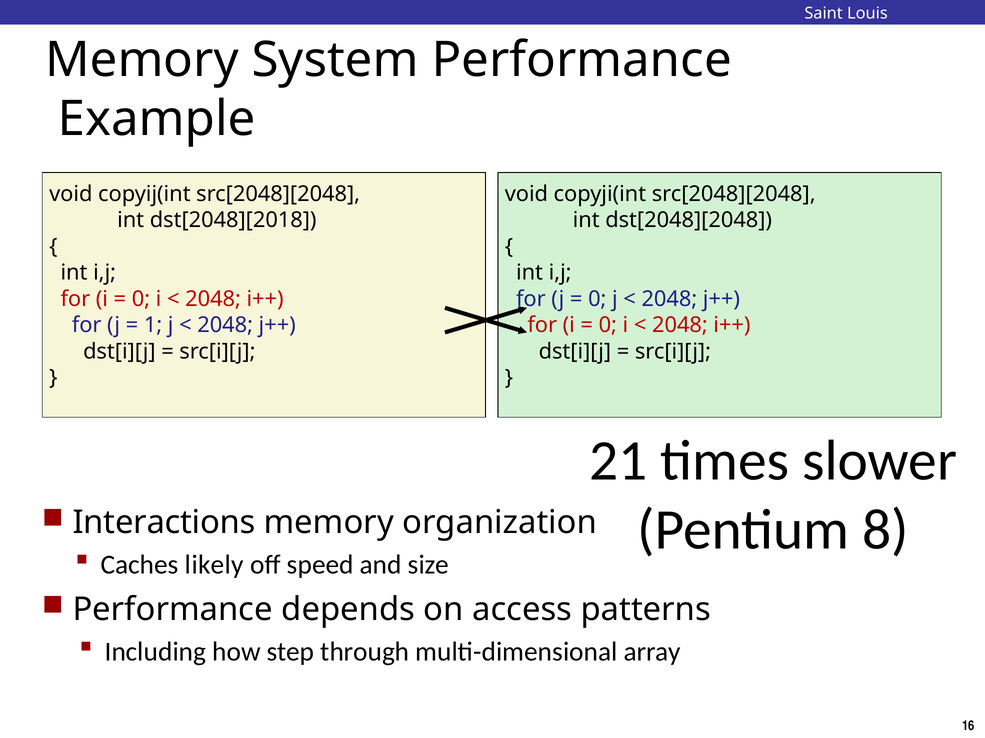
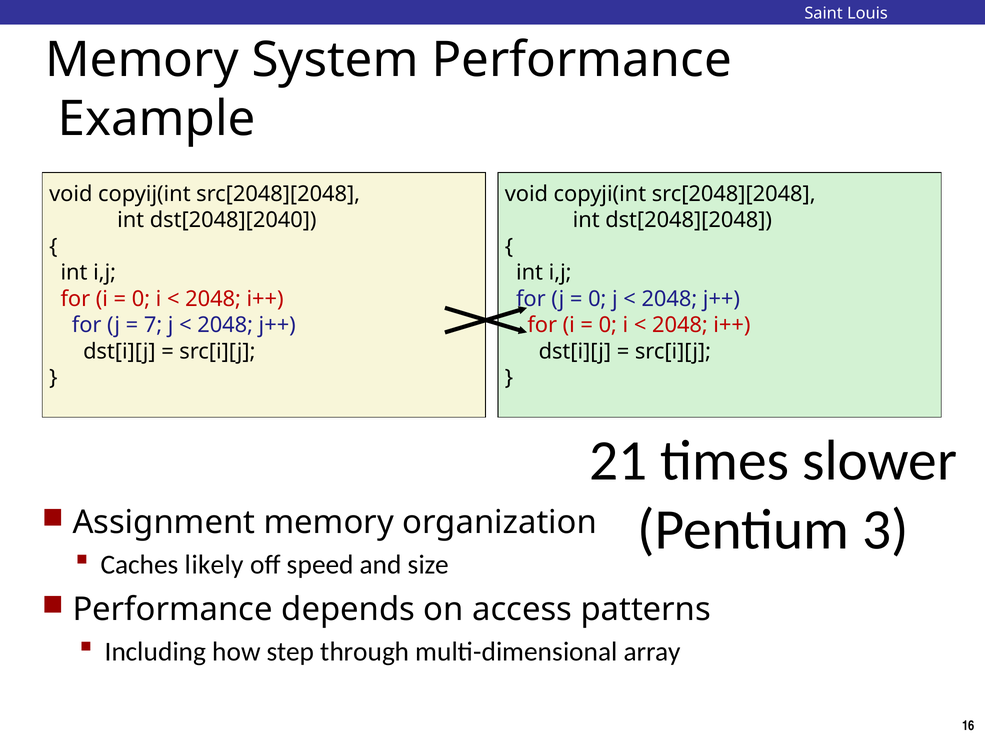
dst[2048][2018: dst[2048][2018 -> dst[2048][2040
1: 1 -> 7
8: 8 -> 3
Interactions: Interactions -> Assignment
